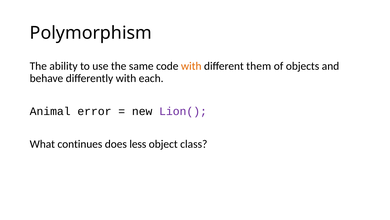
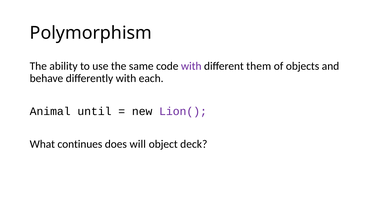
with at (191, 66) colour: orange -> purple
error: error -> until
less: less -> will
class: class -> deck
